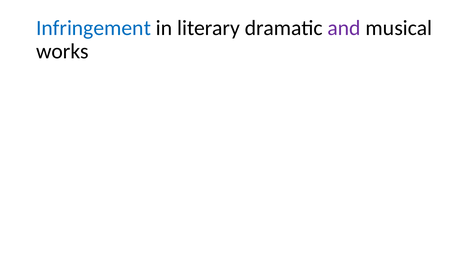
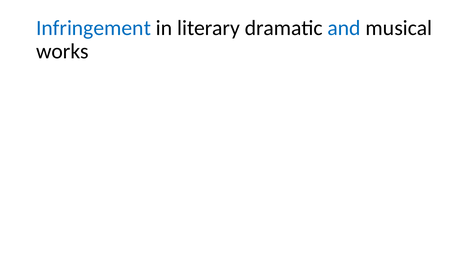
and colour: purple -> blue
